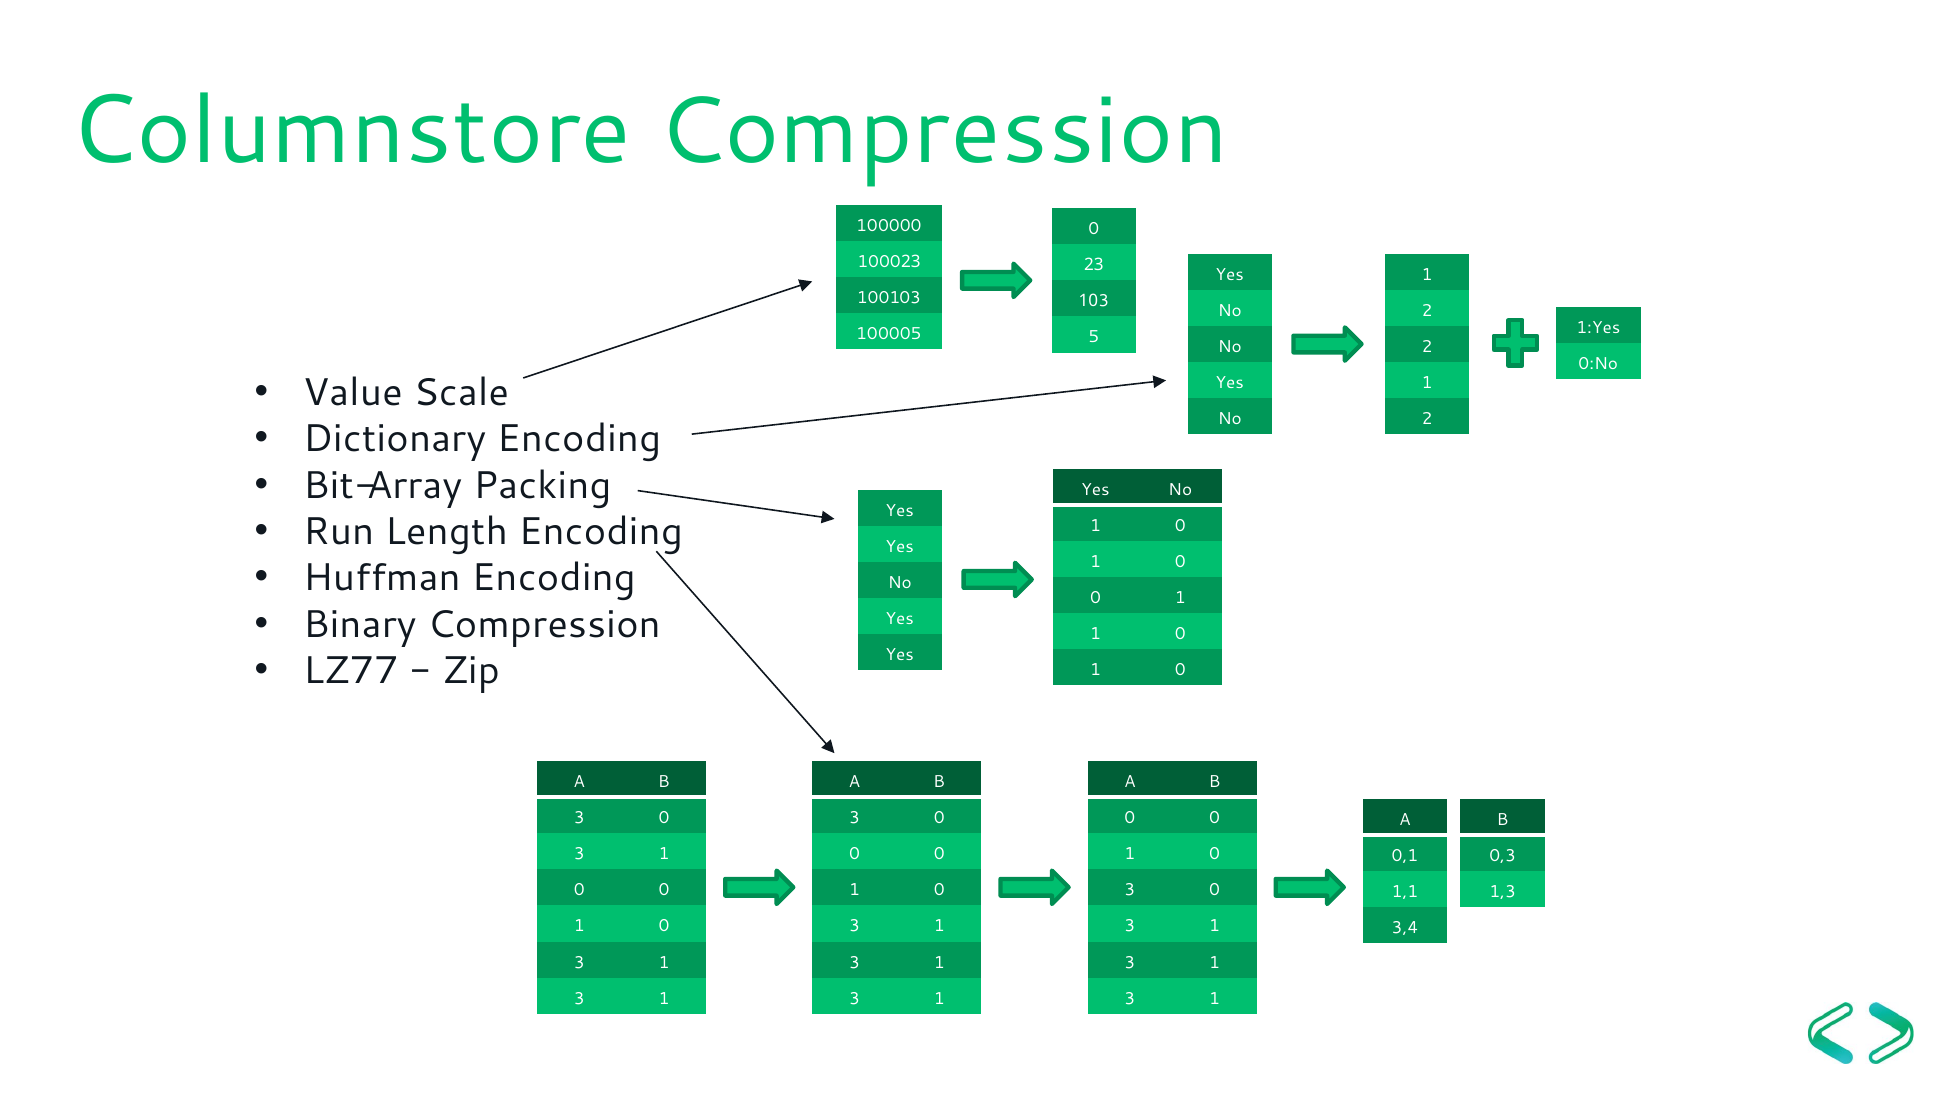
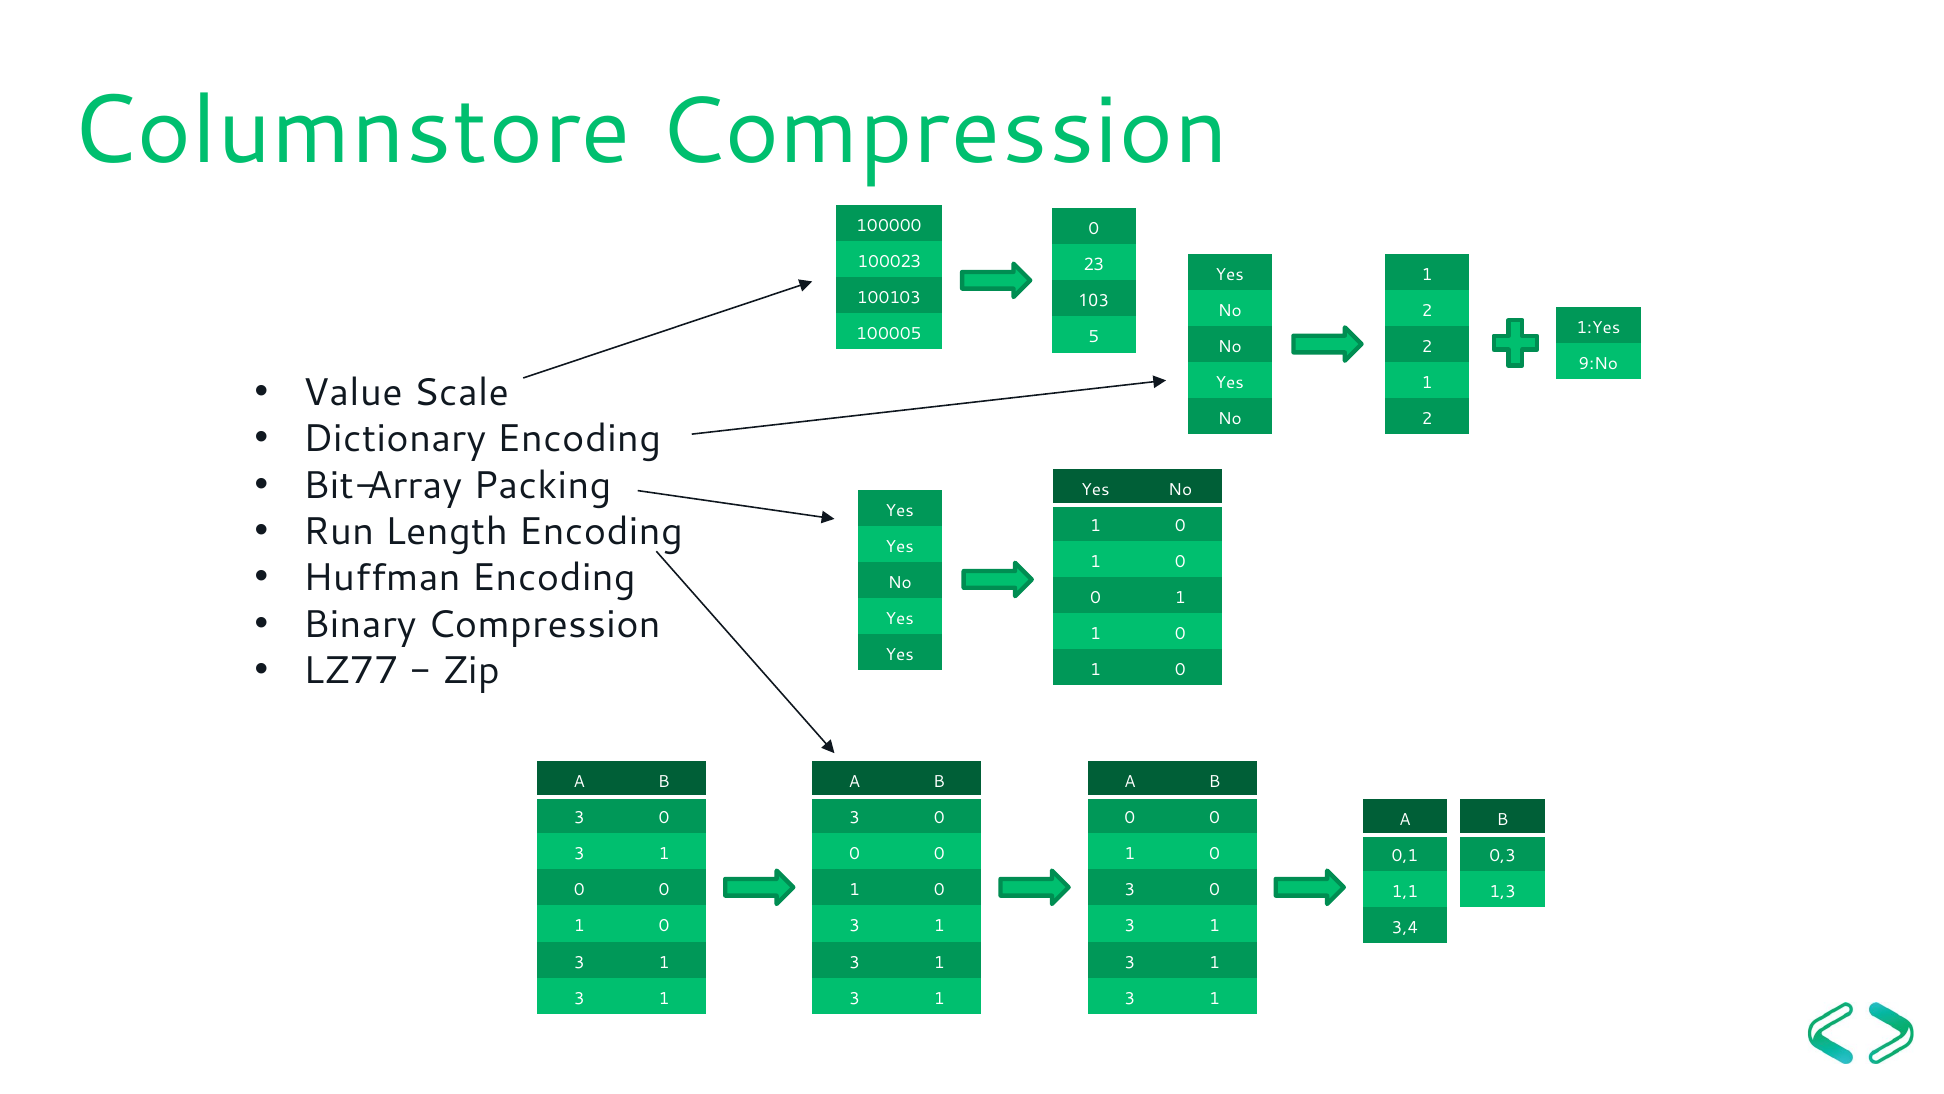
0:No: 0:No -> 9:No
